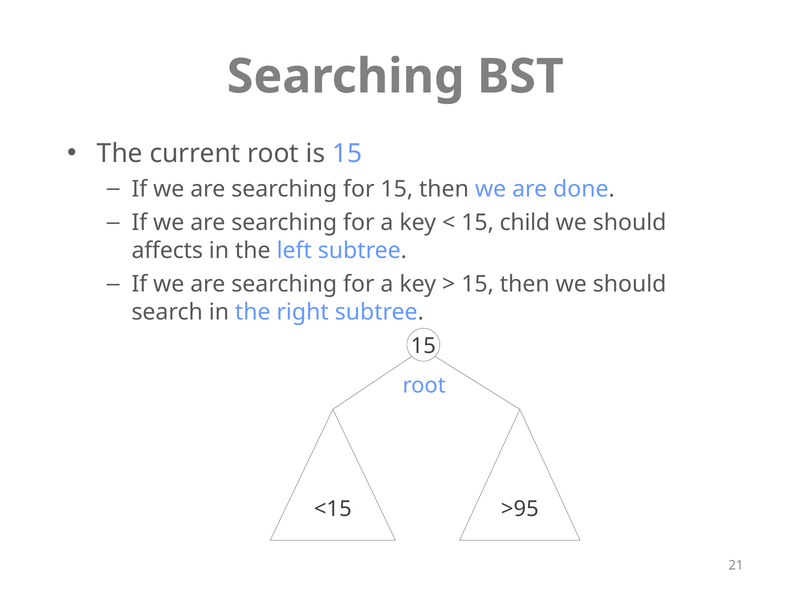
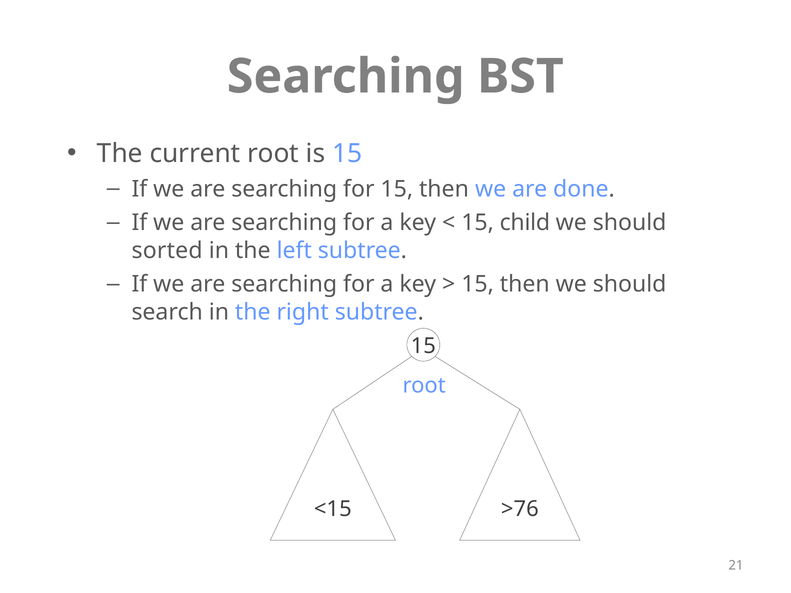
affects: affects -> sorted
>95: >95 -> >76
